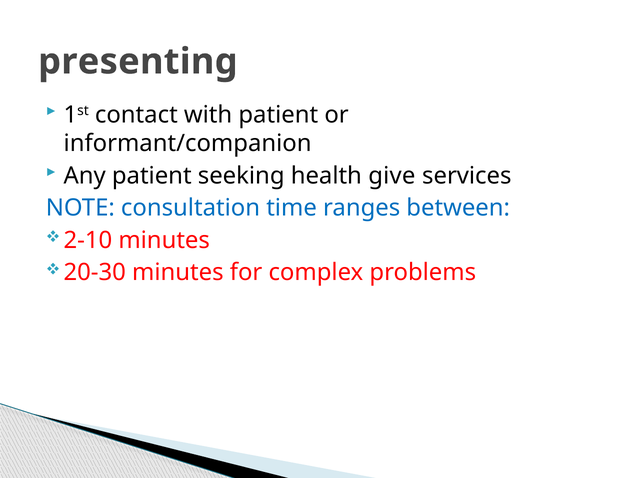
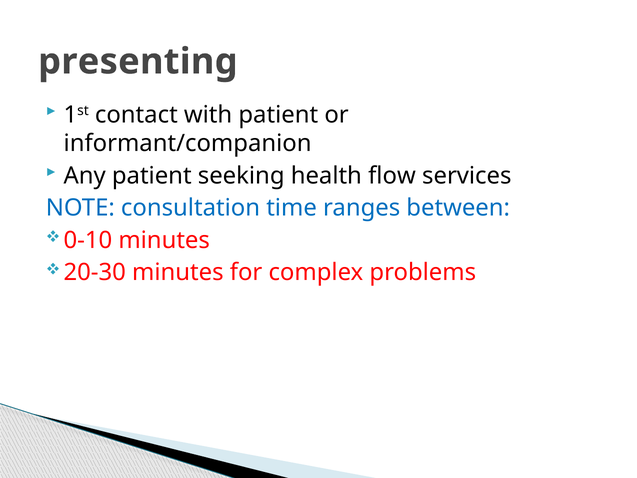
give: give -> flow
2-10: 2-10 -> 0-10
